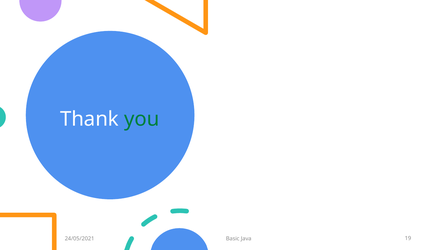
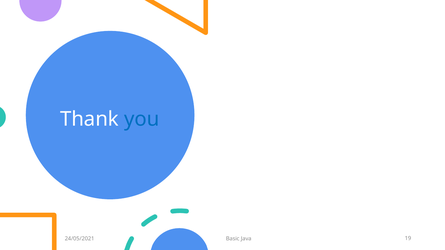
you colour: green -> blue
